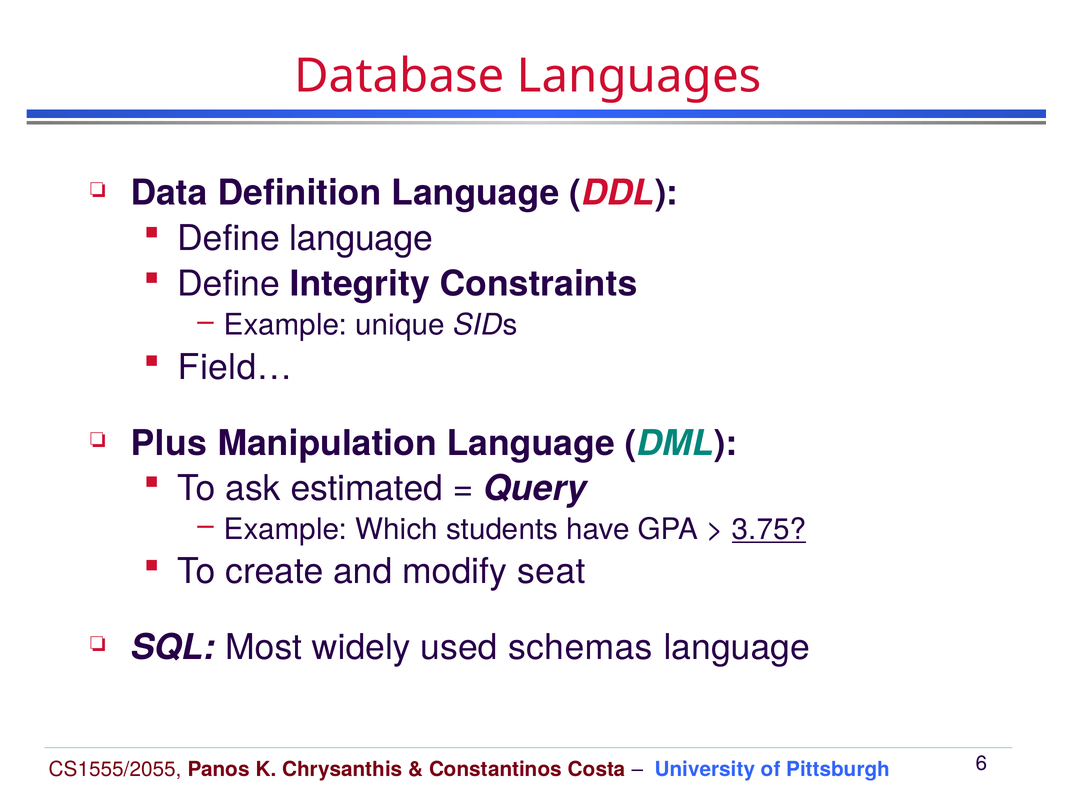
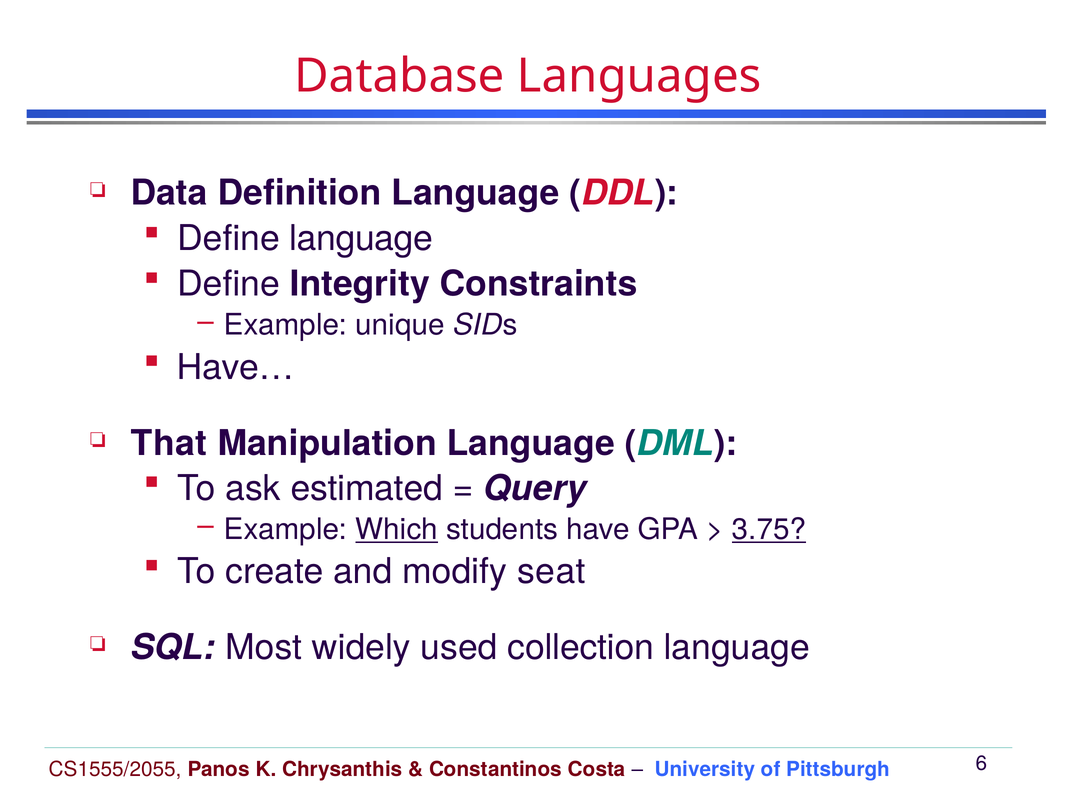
Field…: Field… -> Have…
Plus: Plus -> That
Which underline: none -> present
schemas: schemas -> collection
